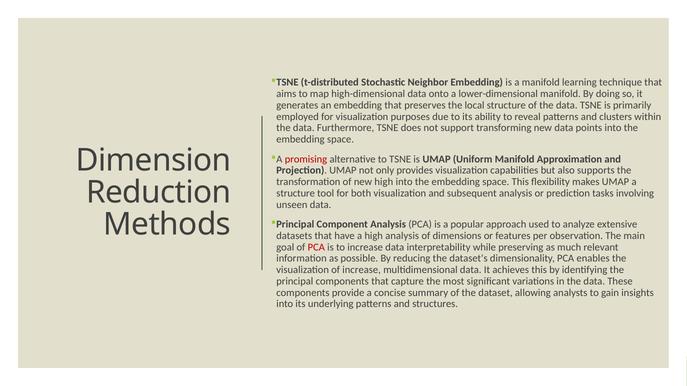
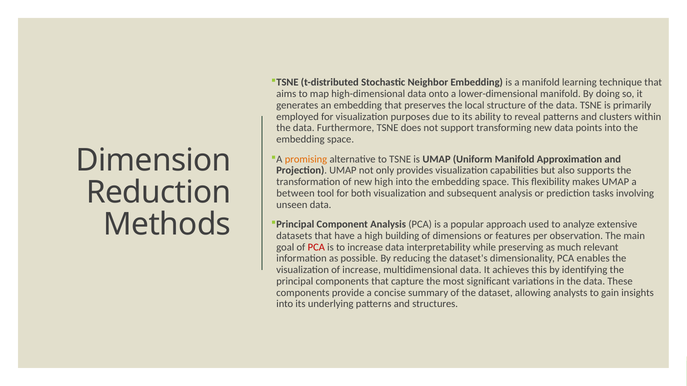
promising colour: red -> orange
structure at (296, 193): structure -> between
high analysis: analysis -> building
